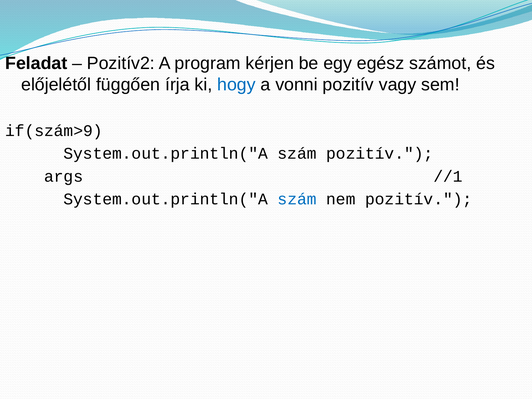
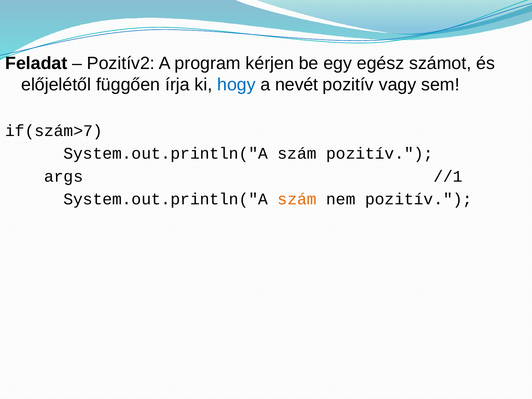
vonni: vonni -> nevét
if(szám>9: if(szám>9 -> if(szám>7
szám at (297, 199) colour: blue -> orange
